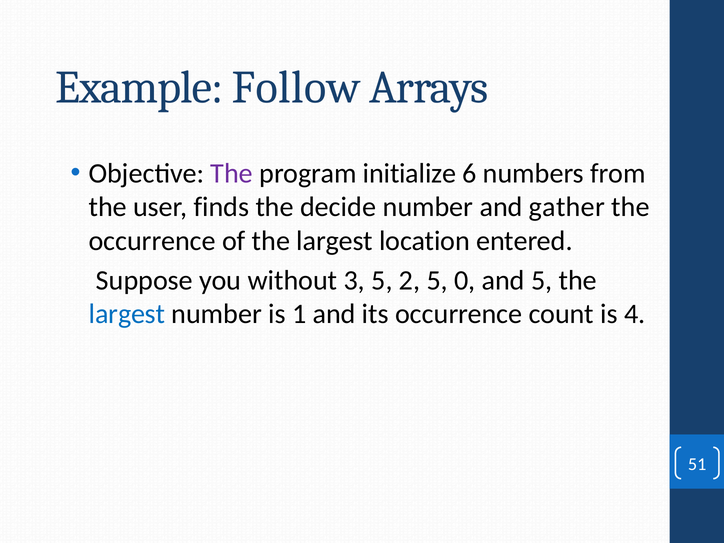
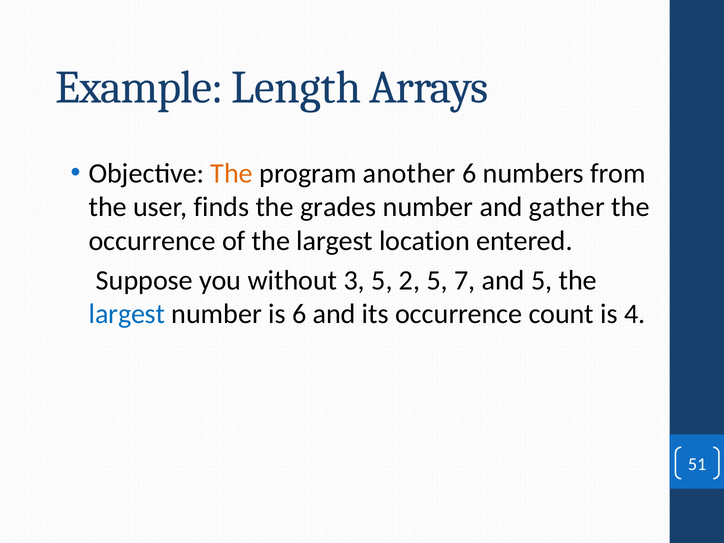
Follow: Follow -> Length
The at (232, 173) colour: purple -> orange
initialize: initialize -> another
decide: decide -> grades
0: 0 -> 7
is 1: 1 -> 6
